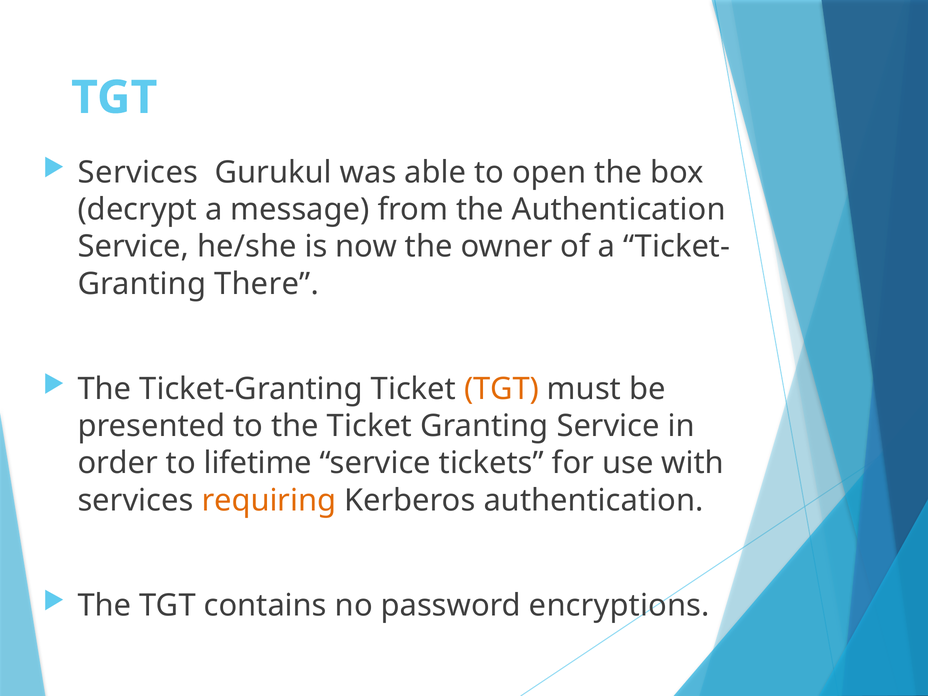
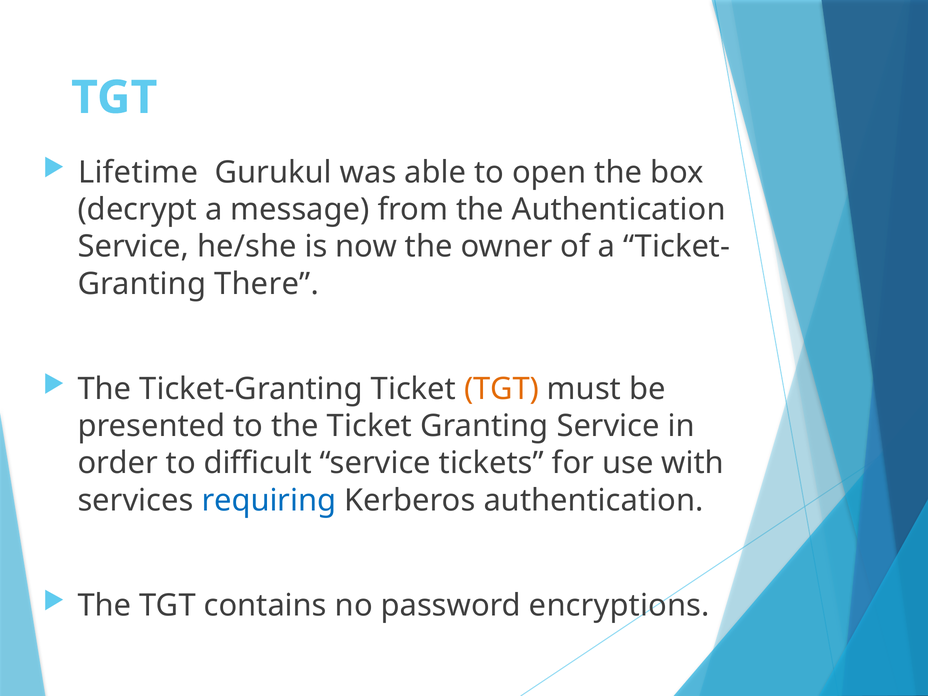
Services at (138, 172): Services -> Lifetime
lifetime: lifetime -> difficult
requiring colour: orange -> blue
